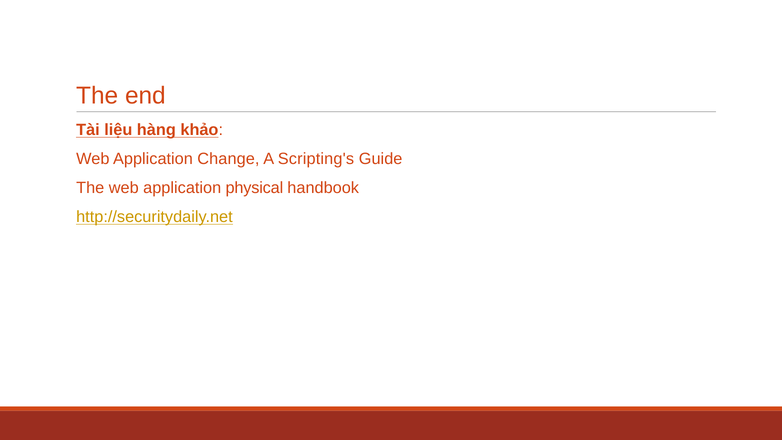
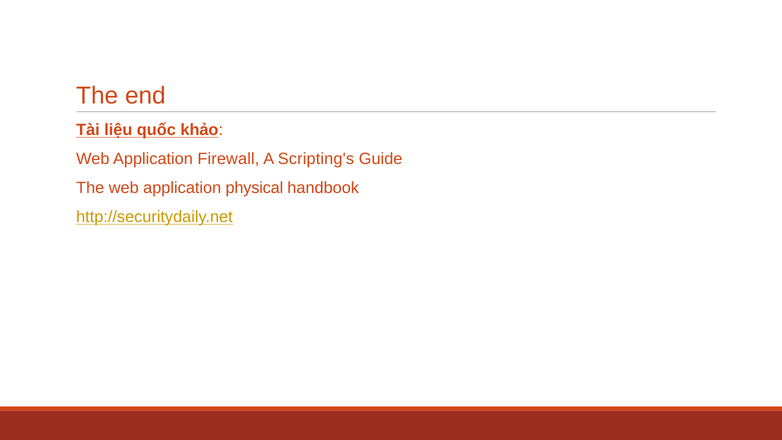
hàng: hàng -> quốc
Change: Change -> Firewall
